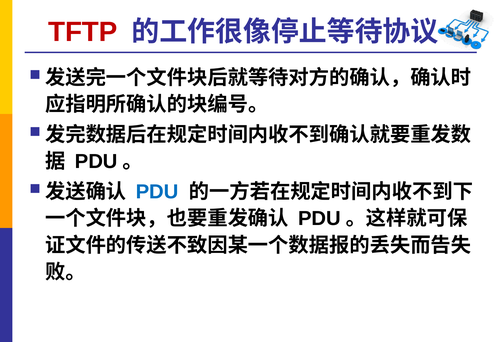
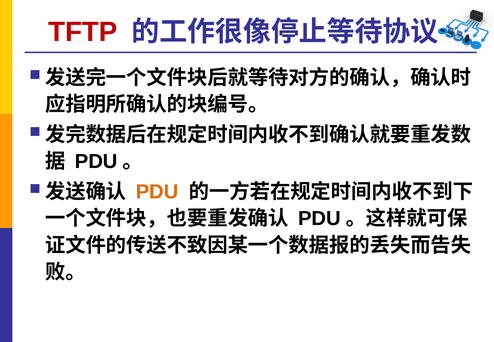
PDU at (157, 192) colour: blue -> orange
